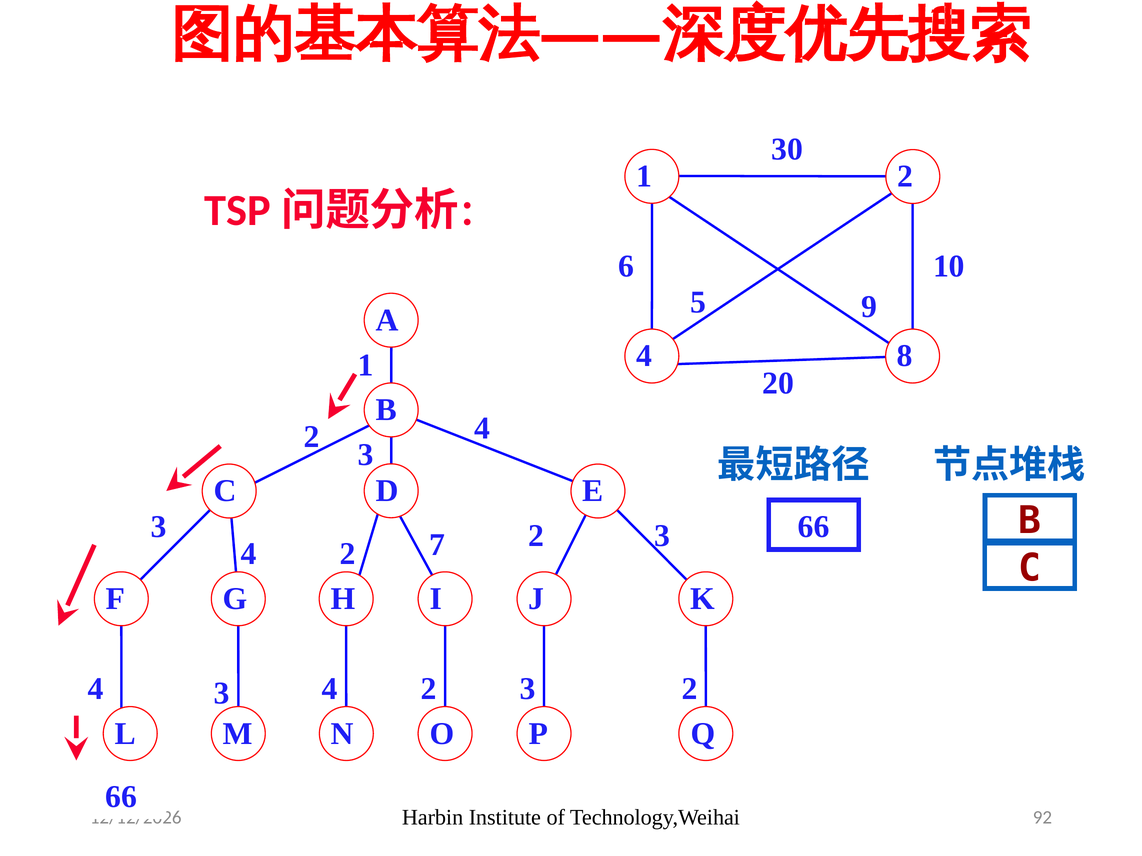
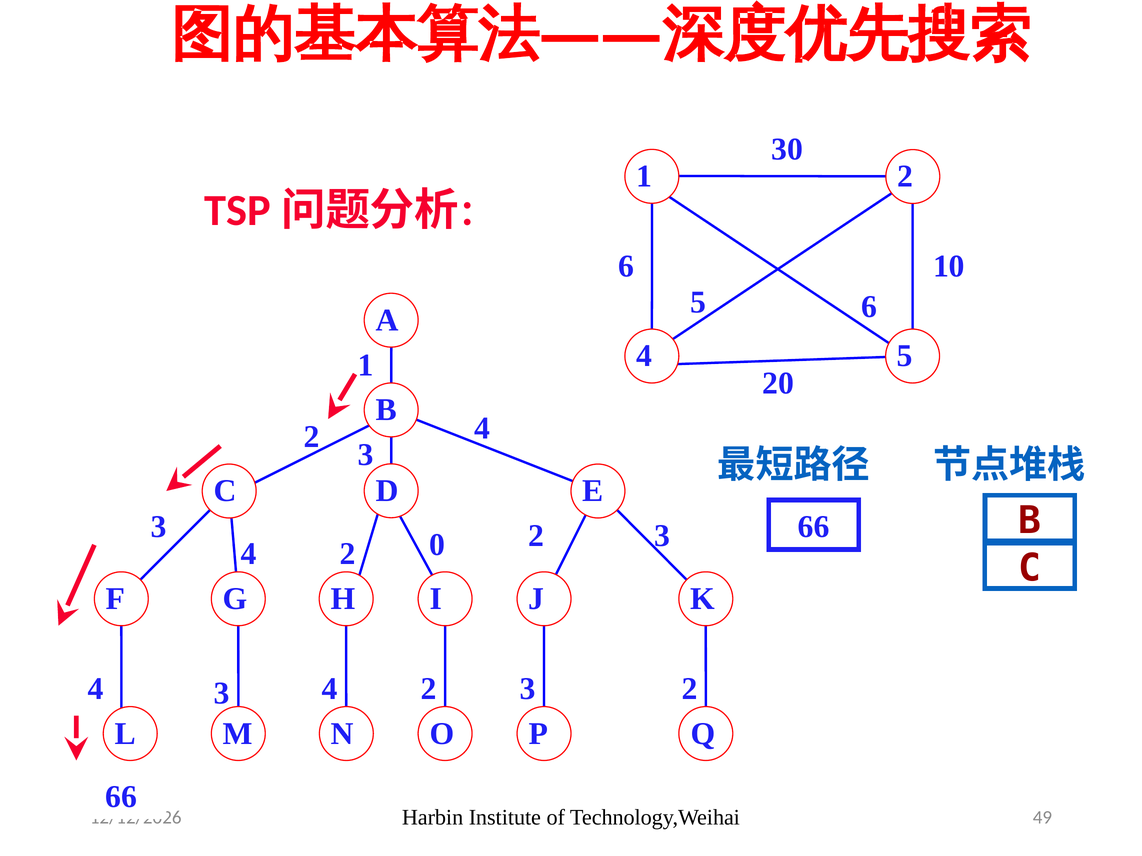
5 9: 9 -> 6
4 8: 8 -> 5
2 7: 7 -> 0
92: 92 -> 49
